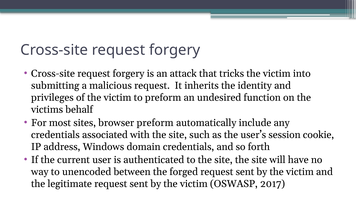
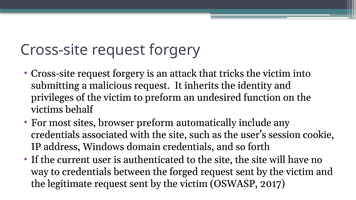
to unencoded: unencoded -> credentials
